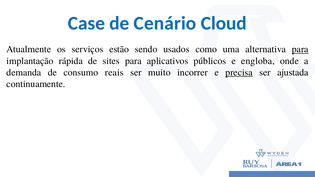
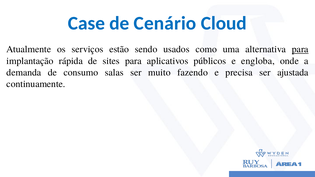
reais: reais -> salas
incorrer: incorrer -> fazendo
precisa underline: present -> none
